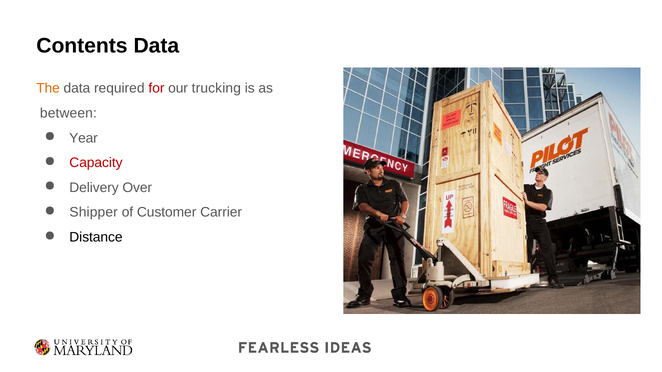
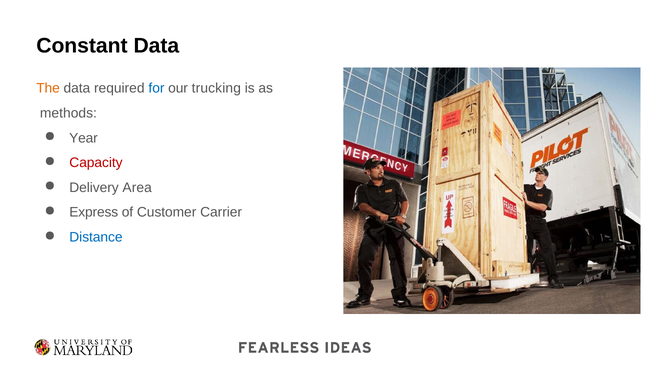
Contents: Contents -> Constant
for colour: red -> blue
between: between -> methods
Over: Over -> Area
Shipper: Shipper -> Express
Distance colour: black -> blue
